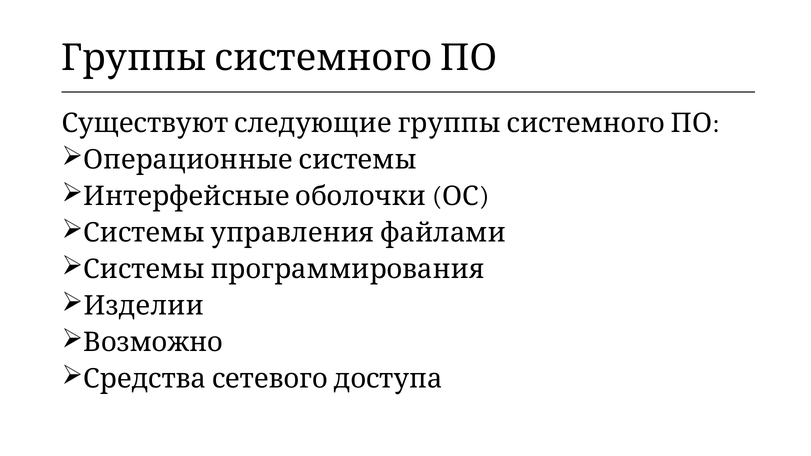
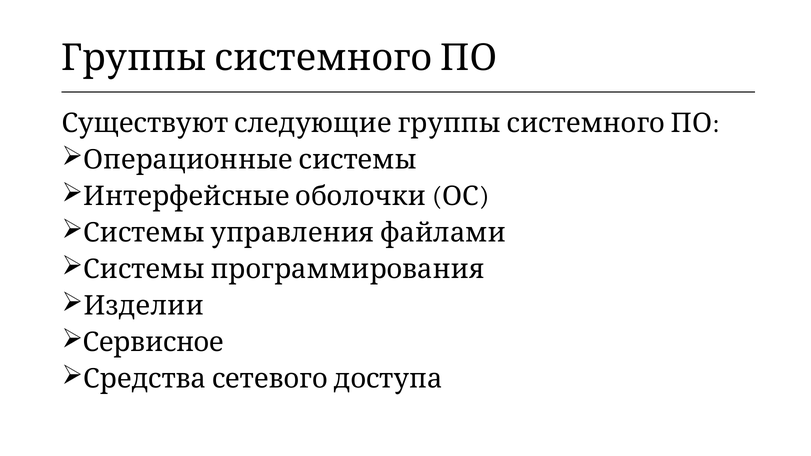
Возможно: Возможно -> Сервисное
